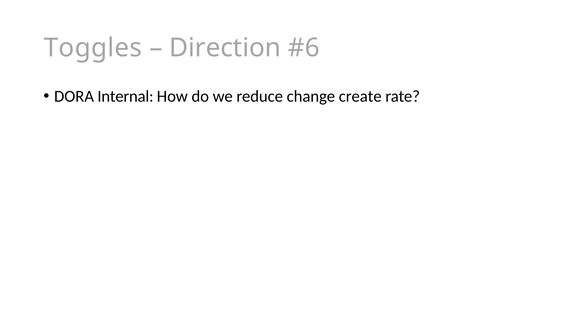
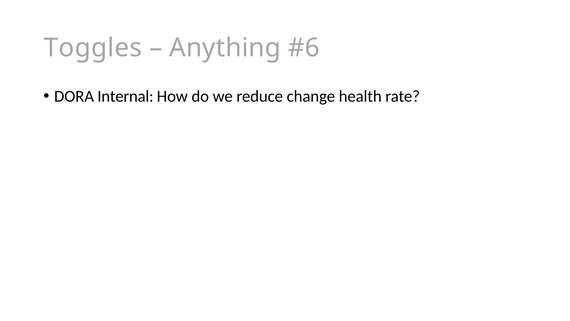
Direction: Direction -> Anything
create: create -> health
